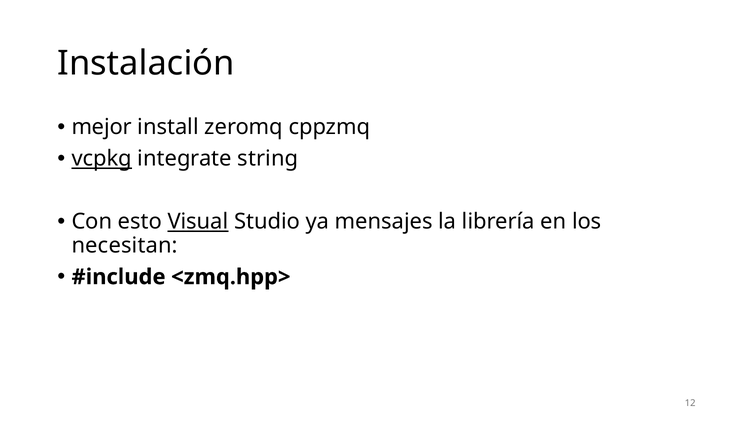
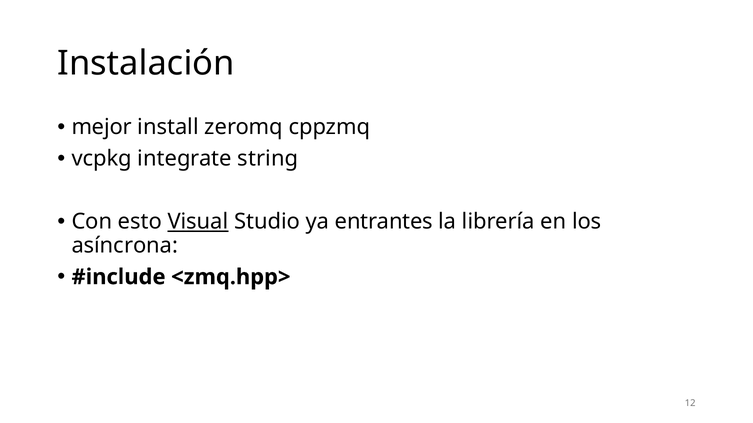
vcpkg underline: present -> none
mensajes: mensajes -> entrantes
necesitan: necesitan -> asíncrona
